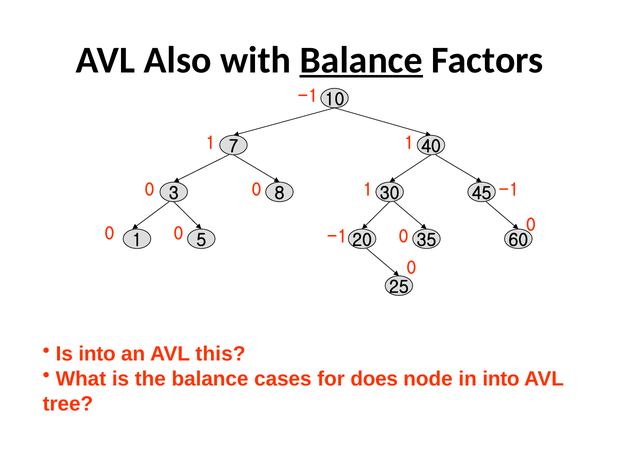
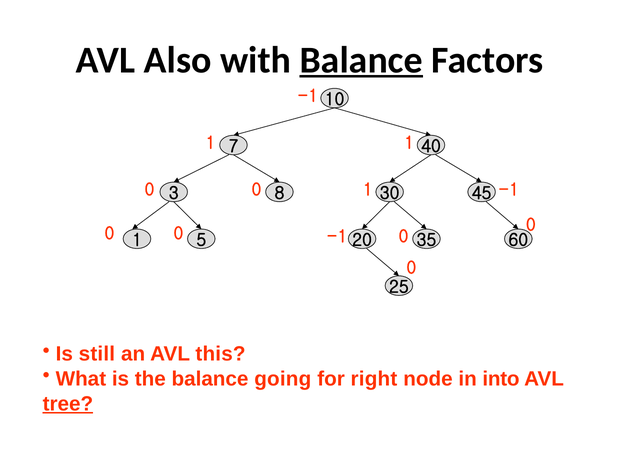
Is into: into -> still
cases: cases -> going
does: does -> right
tree underline: none -> present
